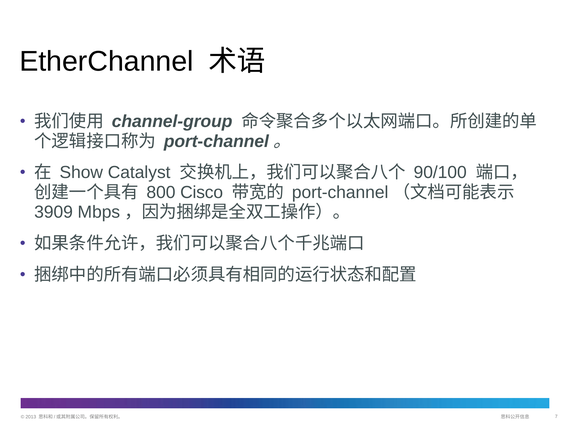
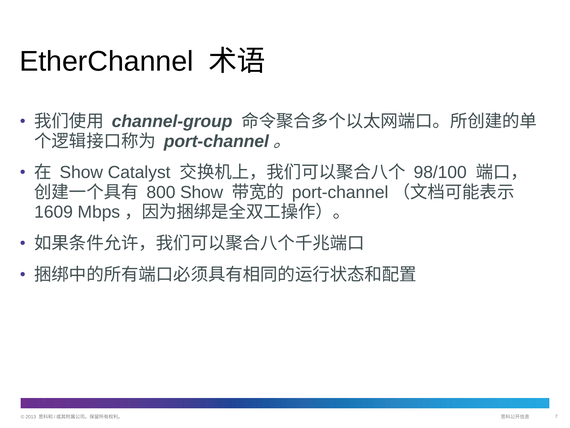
90/100: 90/100 -> 98/100
800 Cisco: Cisco -> Show
3909: 3909 -> 1609
